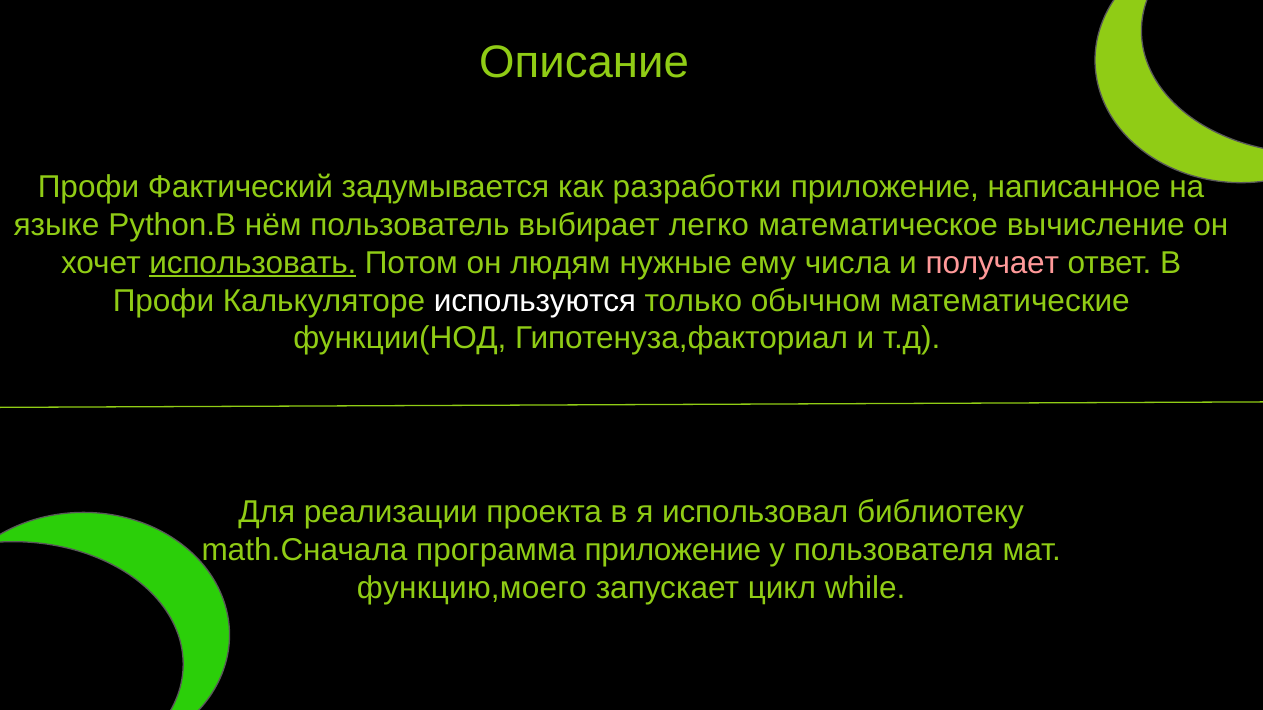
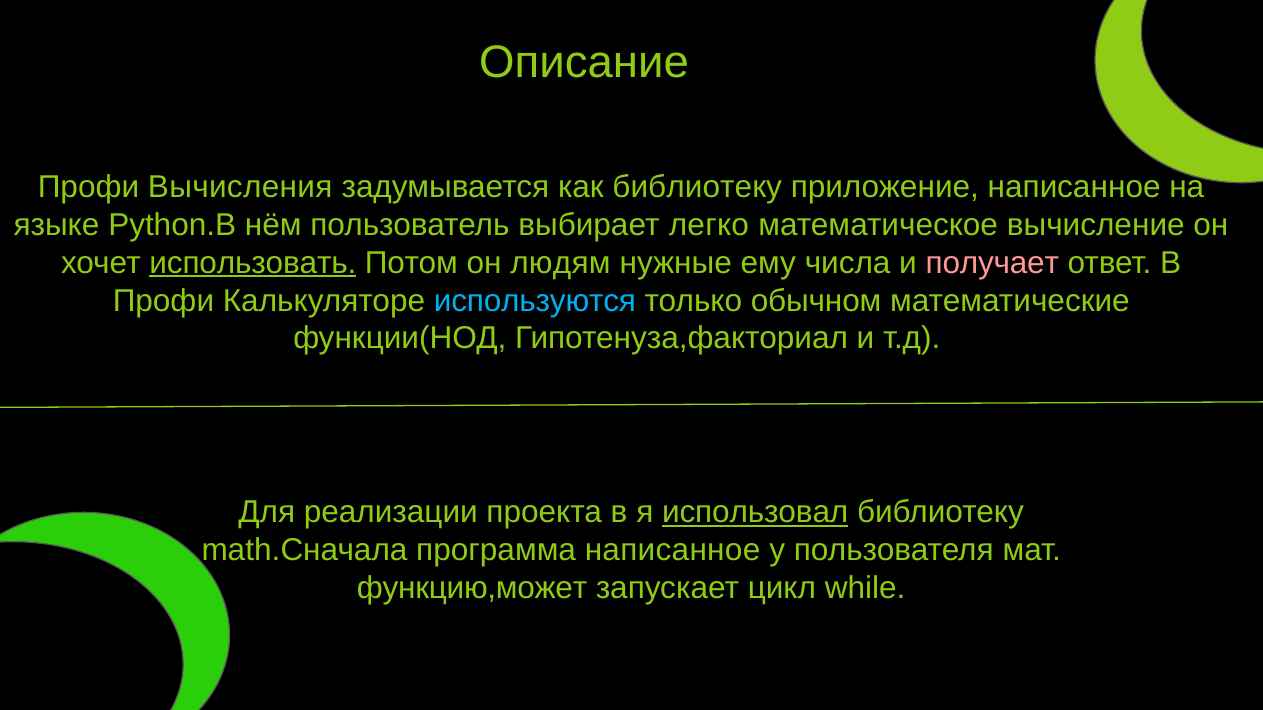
Фактический: Фактический -> Вычисления
как разработки: разработки -> библиотеку
используются colour: white -> light blue
использовал underline: none -> present
программа приложение: приложение -> написанное
функцию,моего: функцию,моего -> функцию,может
